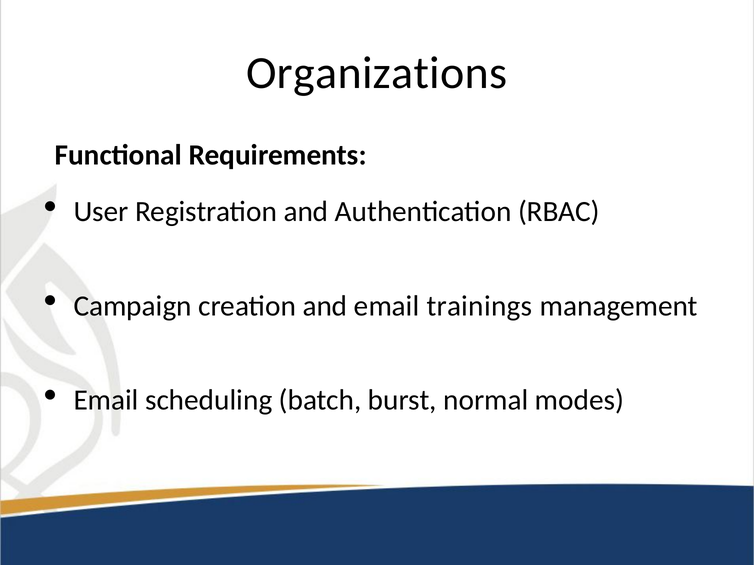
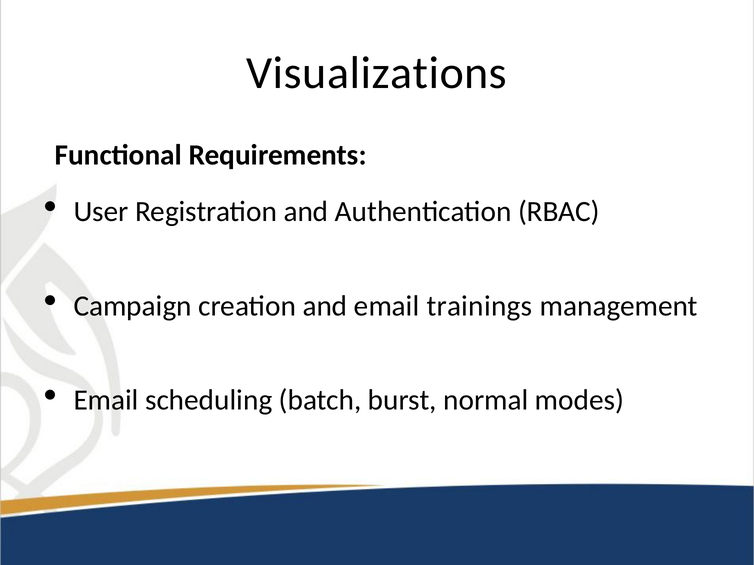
Organizations: Organizations -> Visualizations
